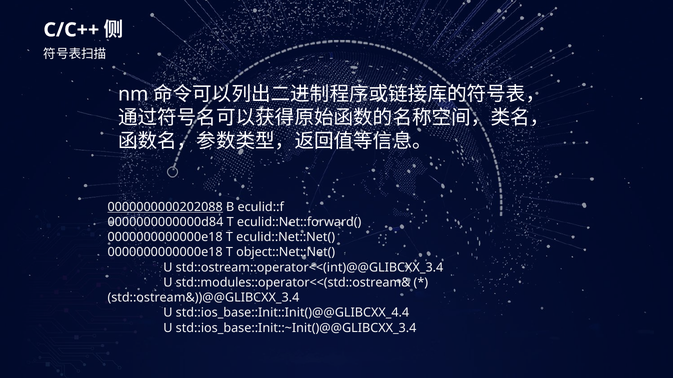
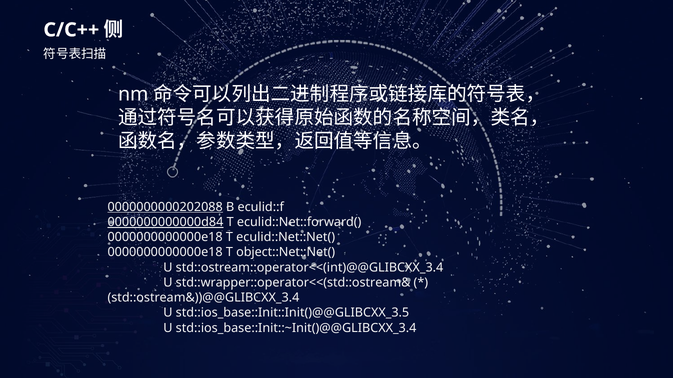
0000000000000d84 underline: none -> present
std::modules::operator<<(std::ostream&: std::modules::operator<<(std::ostream& -> std::wrapper::operator<<(std::ostream&
std::ios_base::Init::Init()@@GLIBCXX_4.4: std::ios_base::Init::Init()@@GLIBCXX_4.4 -> std::ios_base::Init::Init()@@GLIBCXX_3.5
